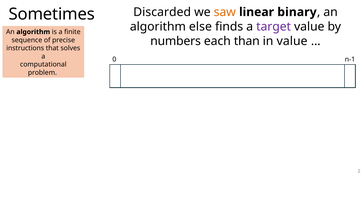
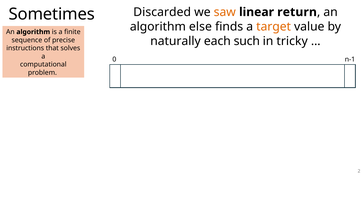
binary: binary -> return
target colour: purple -> orange
numbers: numbers -> naturally
than: than -> such
in value: value -> tricky
